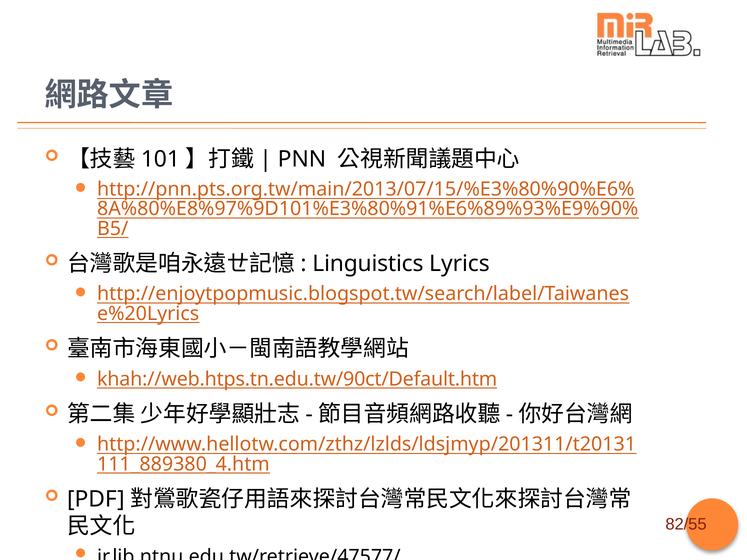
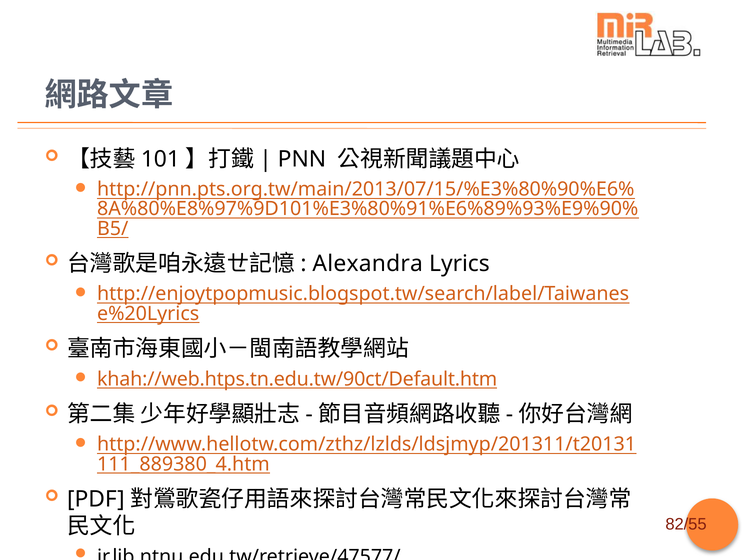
Linguistics: Linguistics -> Alexandra
